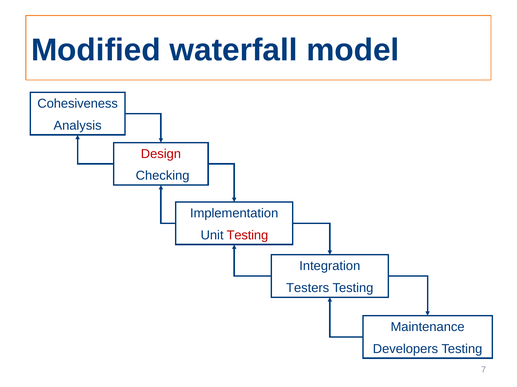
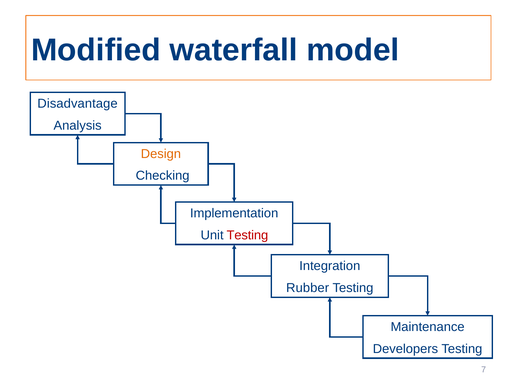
Cohesiveness: Cohesiveness -> Disadvantage
Design colour: red -> orange
Testers: Testers -> Rubber
